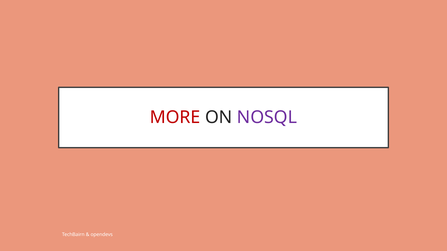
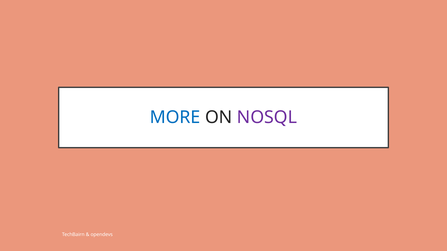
MORE colour: red -> blue
